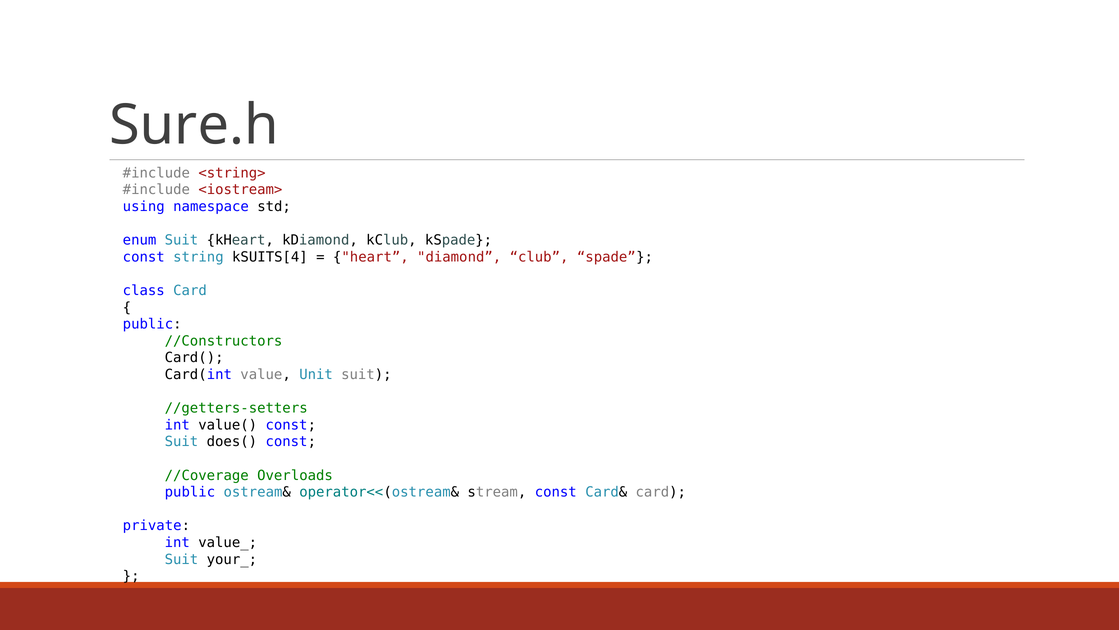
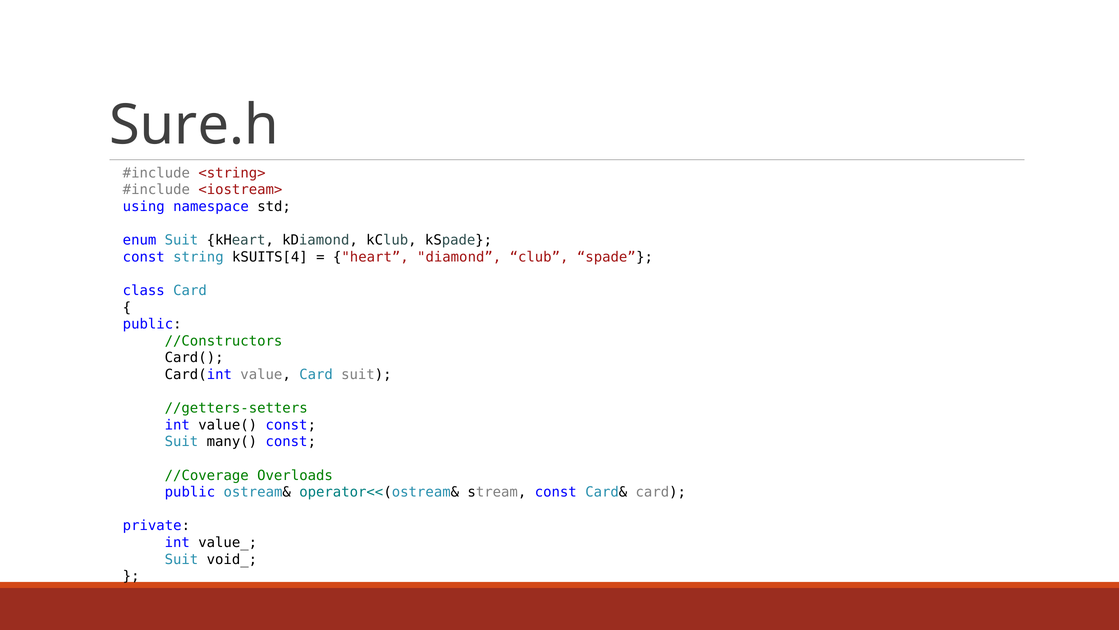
value Unit: Unit -> Card
does(: does( -> many(
your_: your_ -> void_
